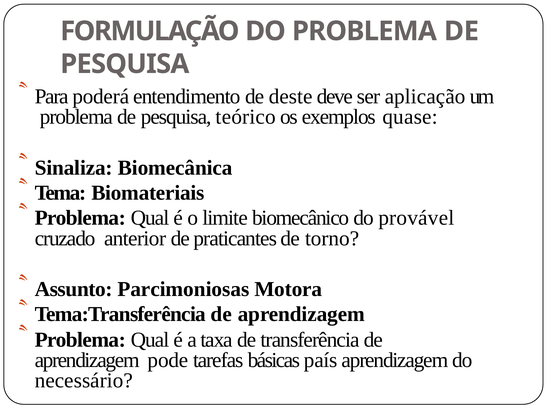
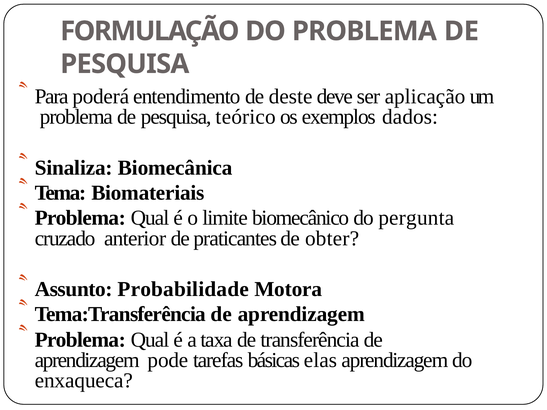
quase: quase -> dados
provável: provável -> pergunta
torno: torno -> obter
Parcimoniosas: Parcimoniosas -> Probabilidade
país: país -> elas
necessário: necessário -> enxaqueca
